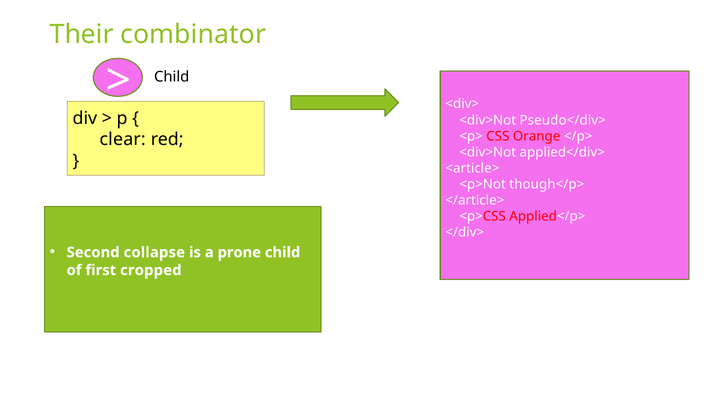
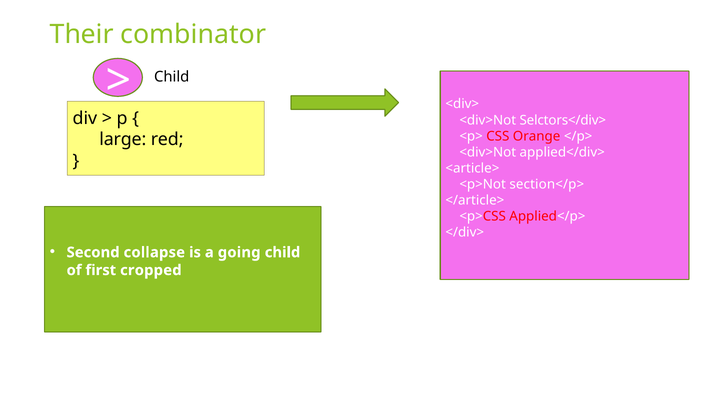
Pseudo</div>: Pseudo</div> -> Selctors</div>
clear: clear -> large
though</p>: though</p> -> section</p>
prone: prone -> going
